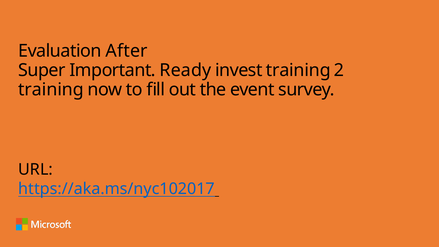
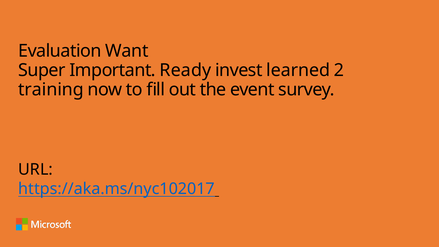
After: After -> Want
invest training: training -> learned
